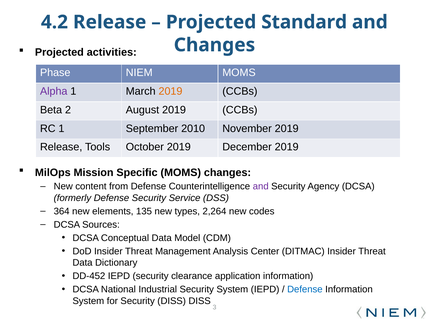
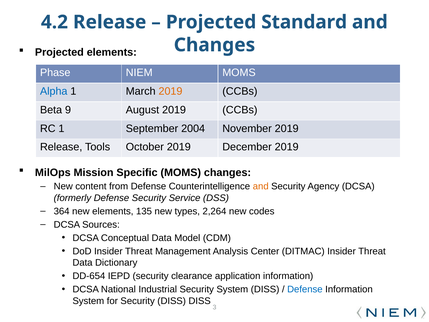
Projected activities: activities -> elements
Alpha colour: purple -> blue
2: 2 -> 9
2010: 2010 -> 2004
and at (261, 186) colour: purple -> orange
DD-452: DD-452 -> DD-654
System IEPD: IEPD -> DISS
